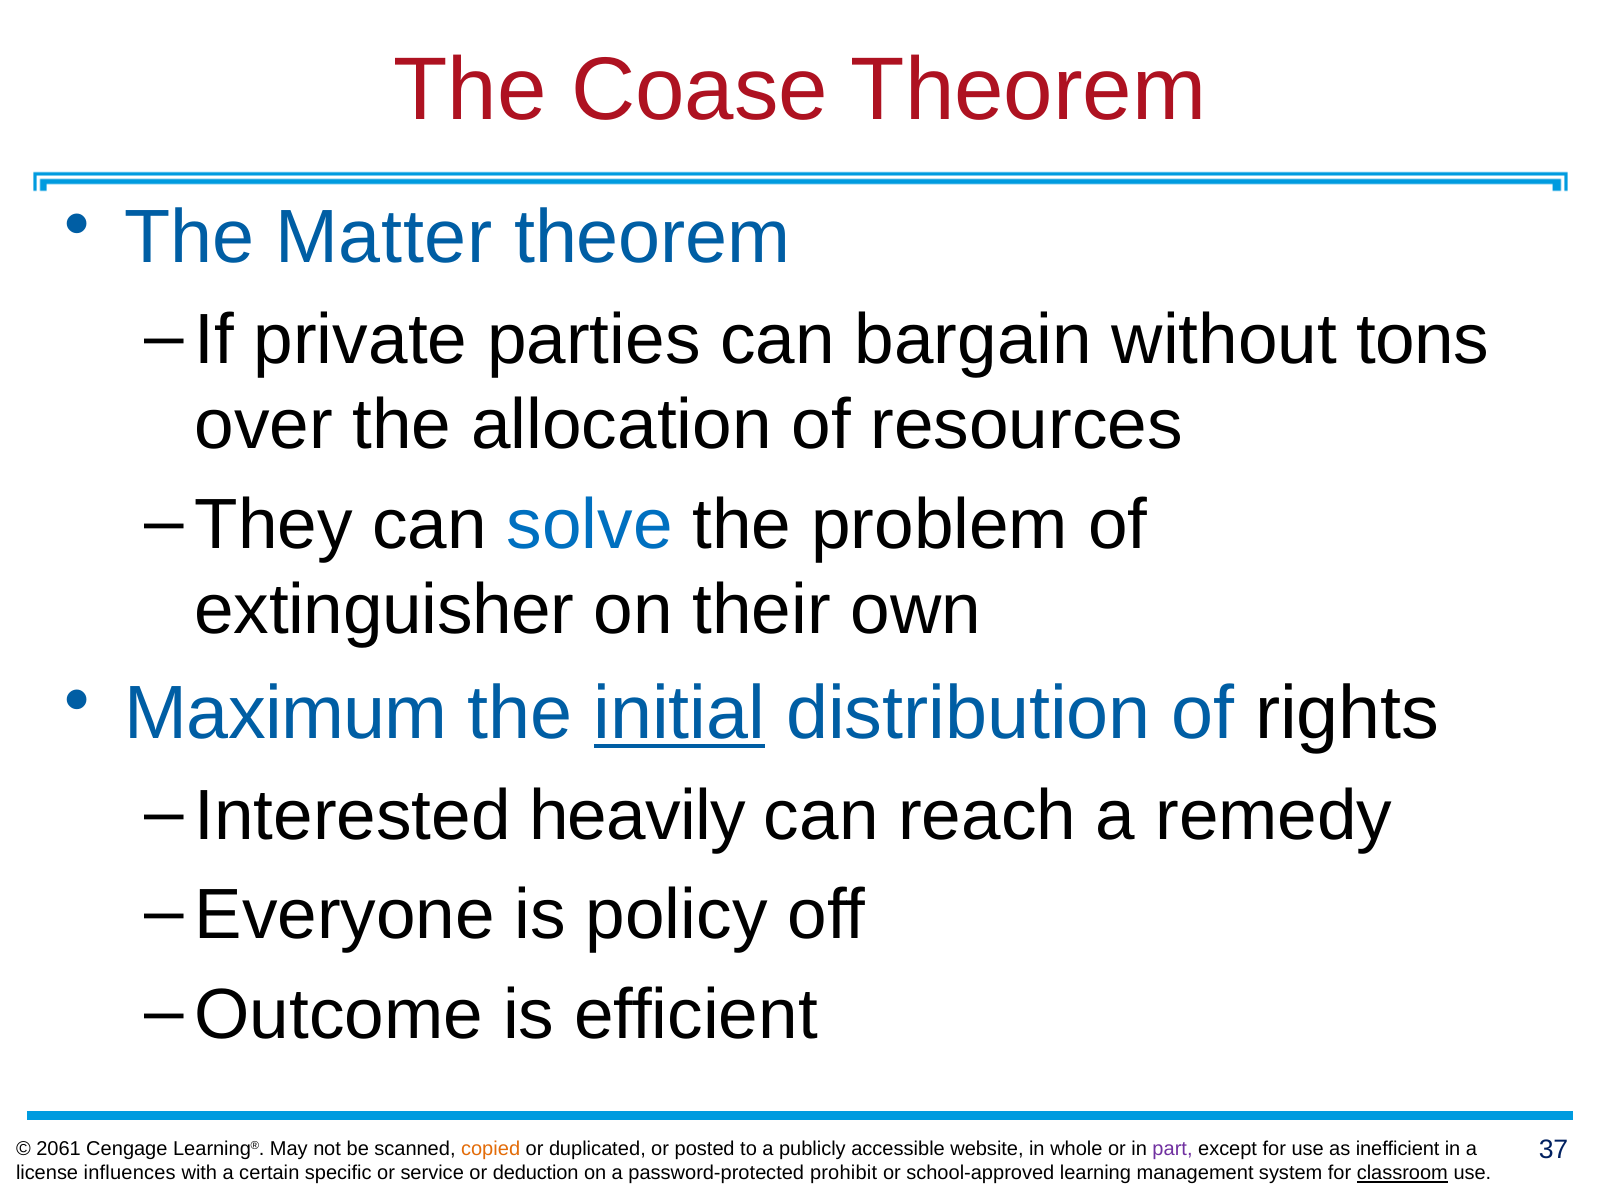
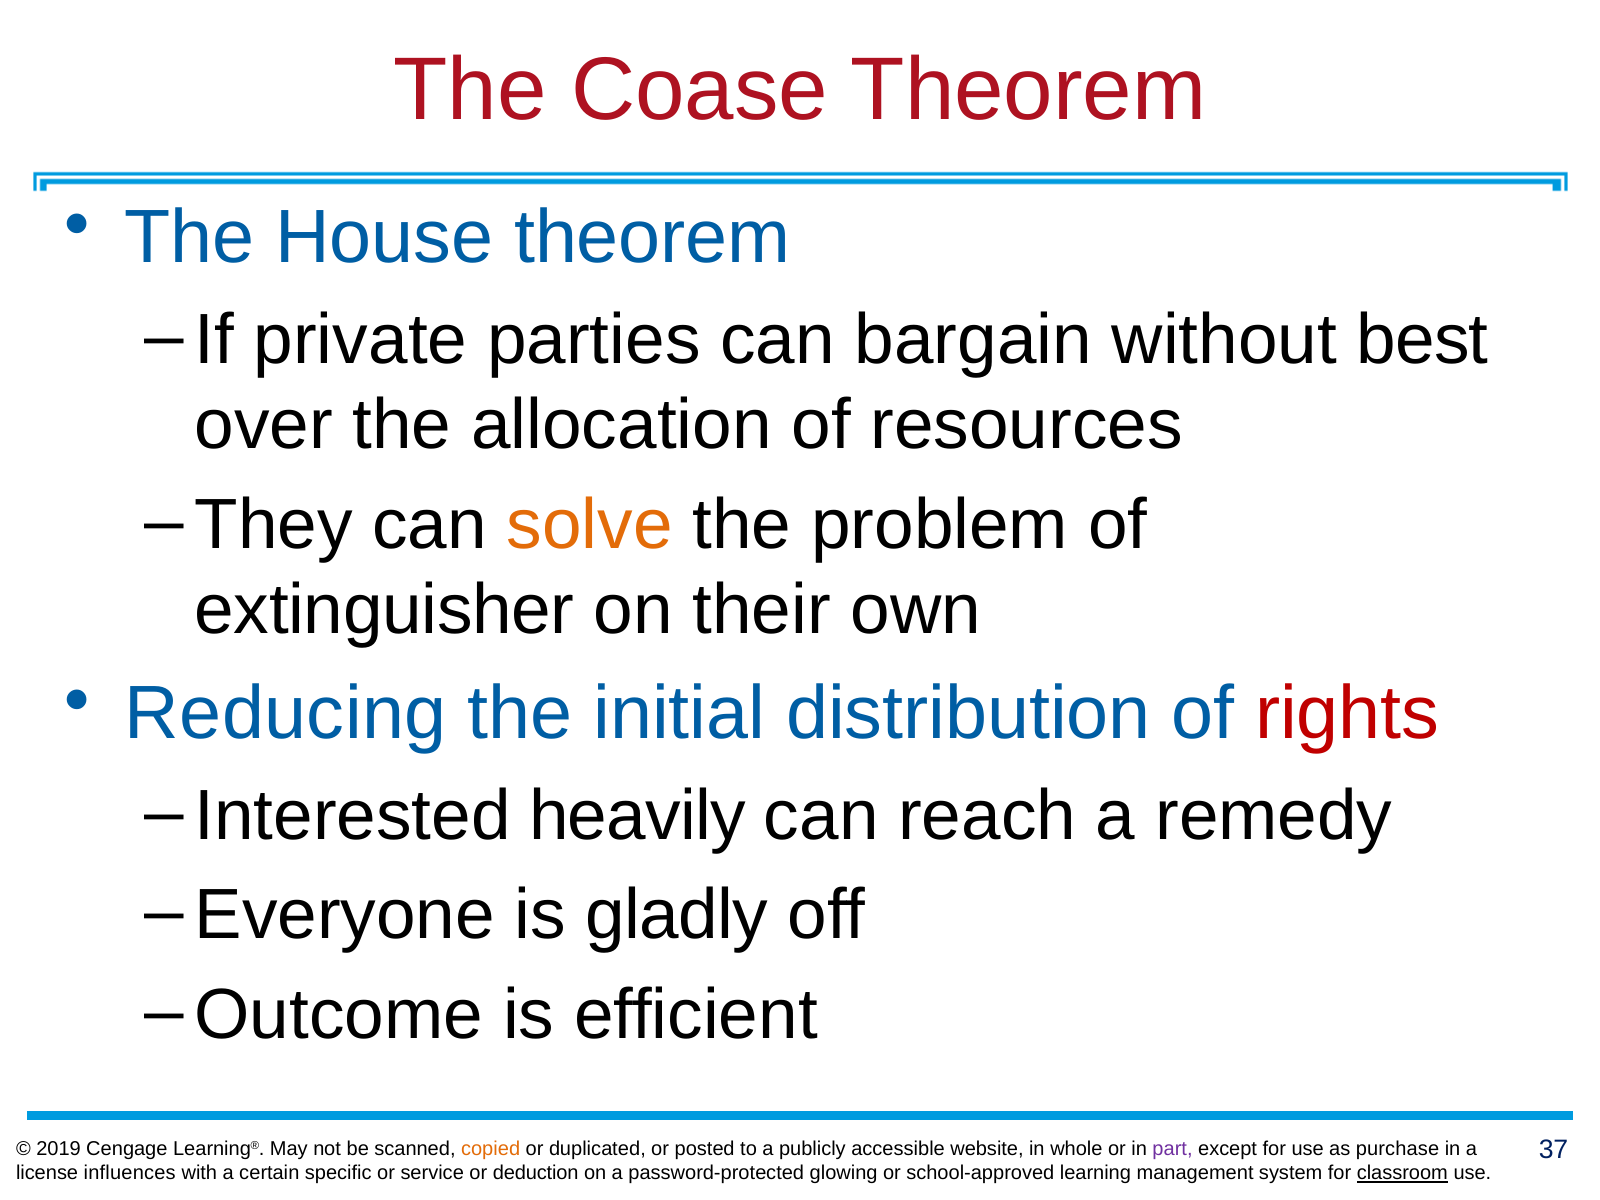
Matter: Matter -> House
tons: tons -> best
solve colour: blue -> orange
Maximum: Maximum -> Reducing
initial underline: present -> none
rights colour: black -> red
policy: policy -> gladly
2061: 2061 -> 2019
inefficient: inefficient -> purchase
prohibit: prohibit -> glowing
